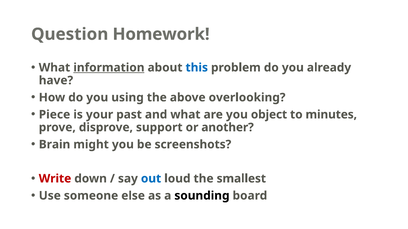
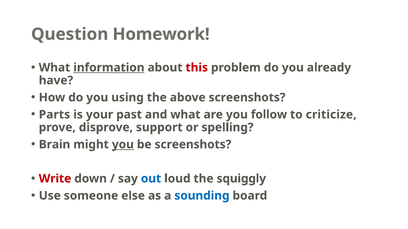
this colour: blue -> red
above overlooking: overlooking -> screenshots
Piece: Piece -> Parts
object: object -> follow
minutes: minutes -> criticize
another: another -> spelling
you at (123, 145) underline: none -> present
smallest: smallest -> squiggly
sounding colour: black -> blue
